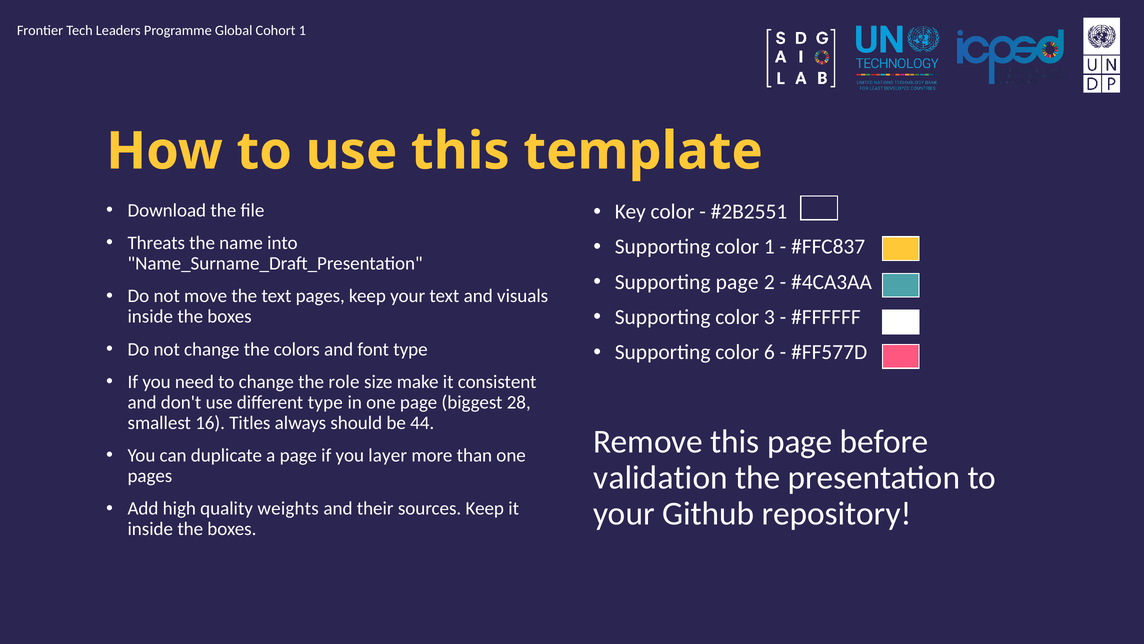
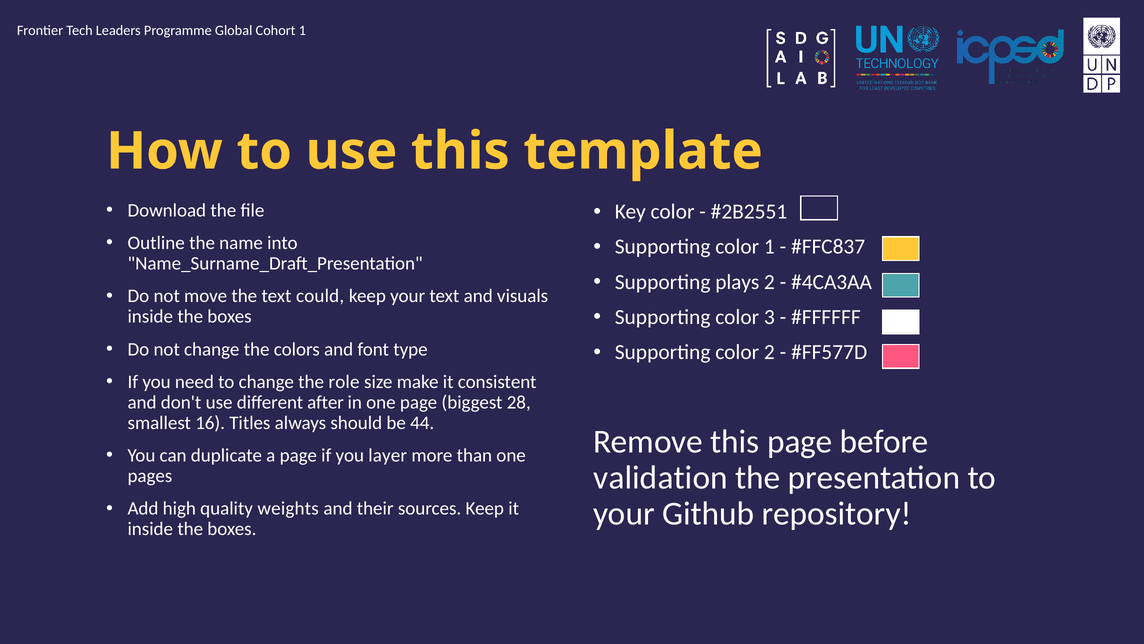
Threats: Threats -> Outline
Supporting page: page -> plays
text pages: pages -> could
color 6: 6 -> 2
different type: type -> after
